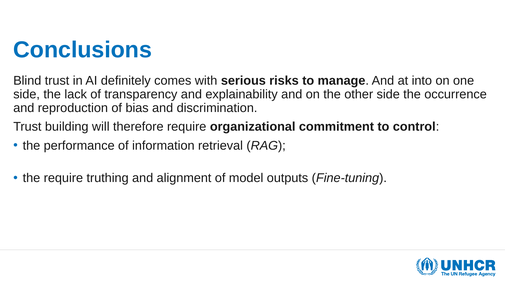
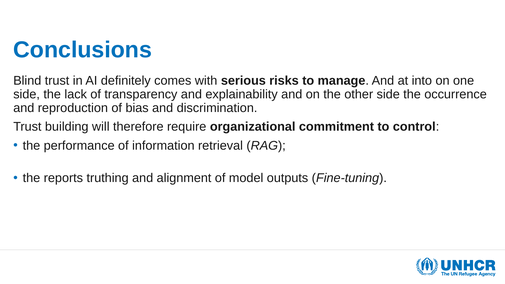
the require: require -> reports
